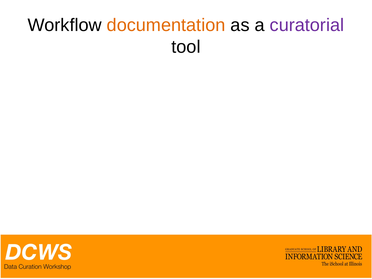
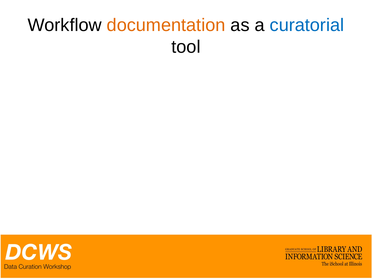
curatorial colour: purple -> blue
